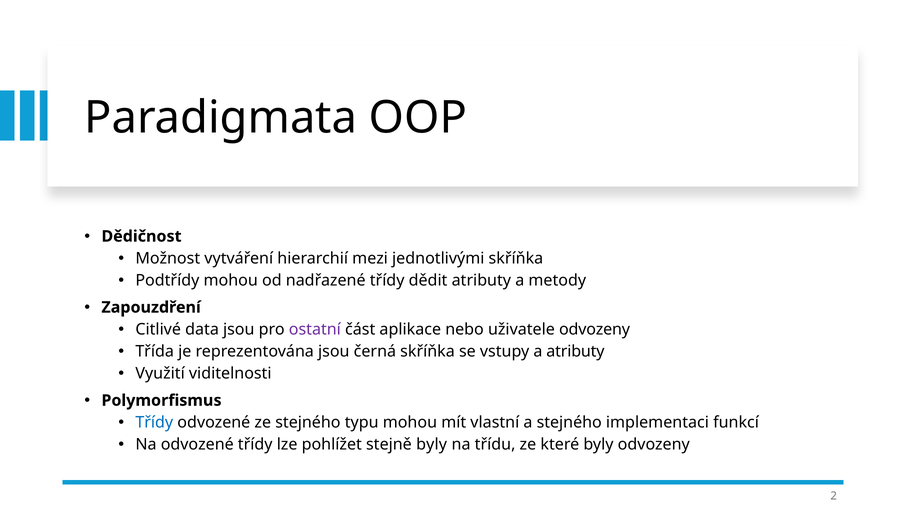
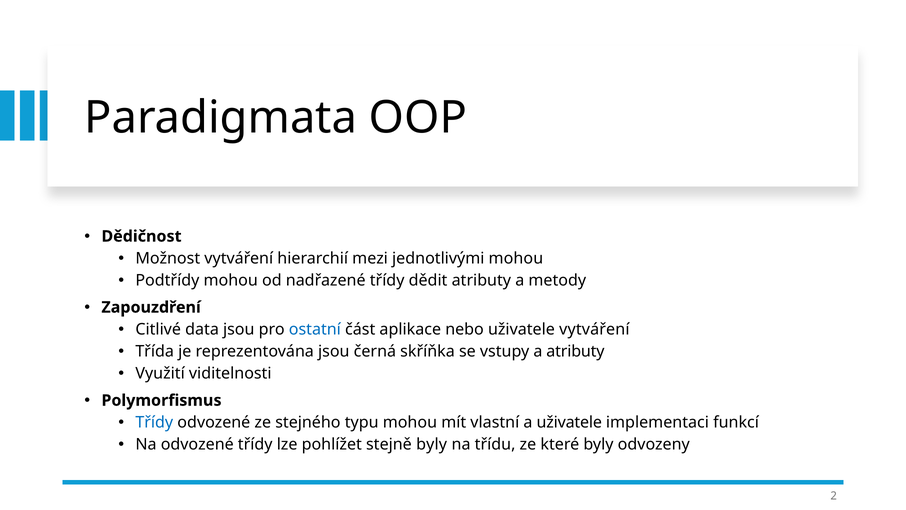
jednotlivými skříňka: skříňka -> mohou
ostatní colour: purple -> blue
uživatele odvozeny: odvozeny -> vytváření
a stejného: stejného -> uživatele
